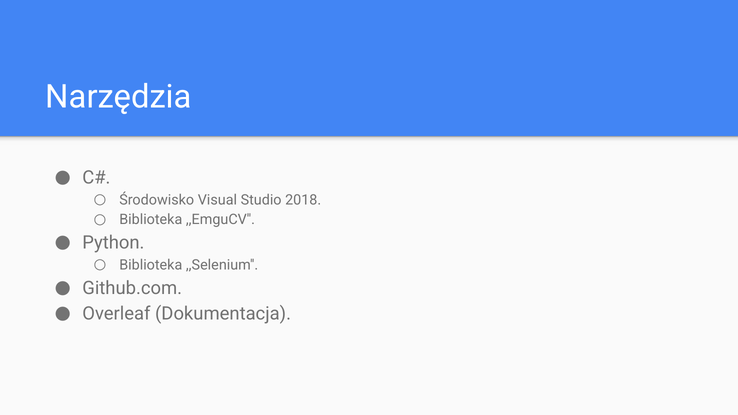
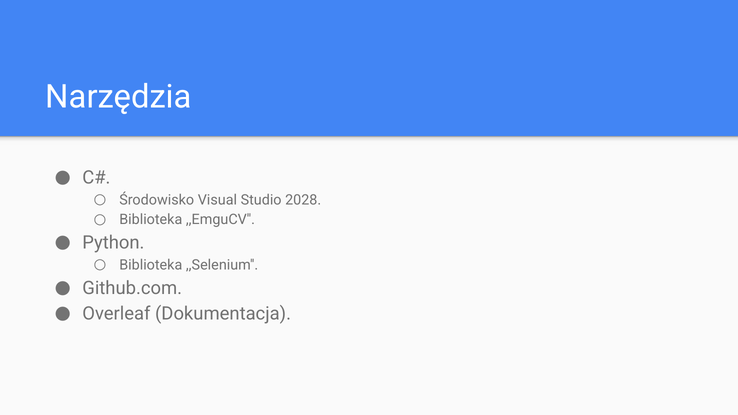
2018: 2018 -> 2028
